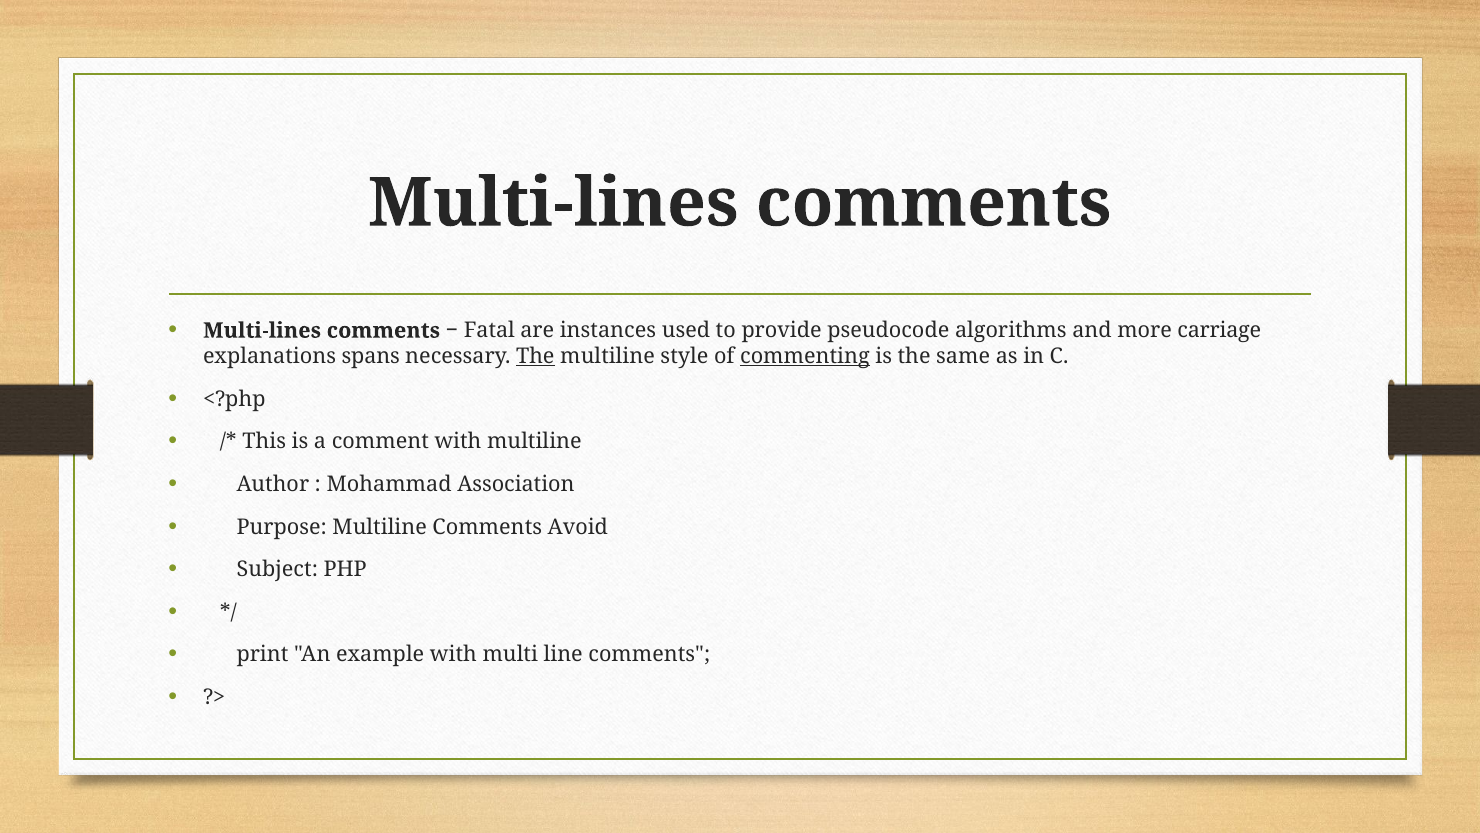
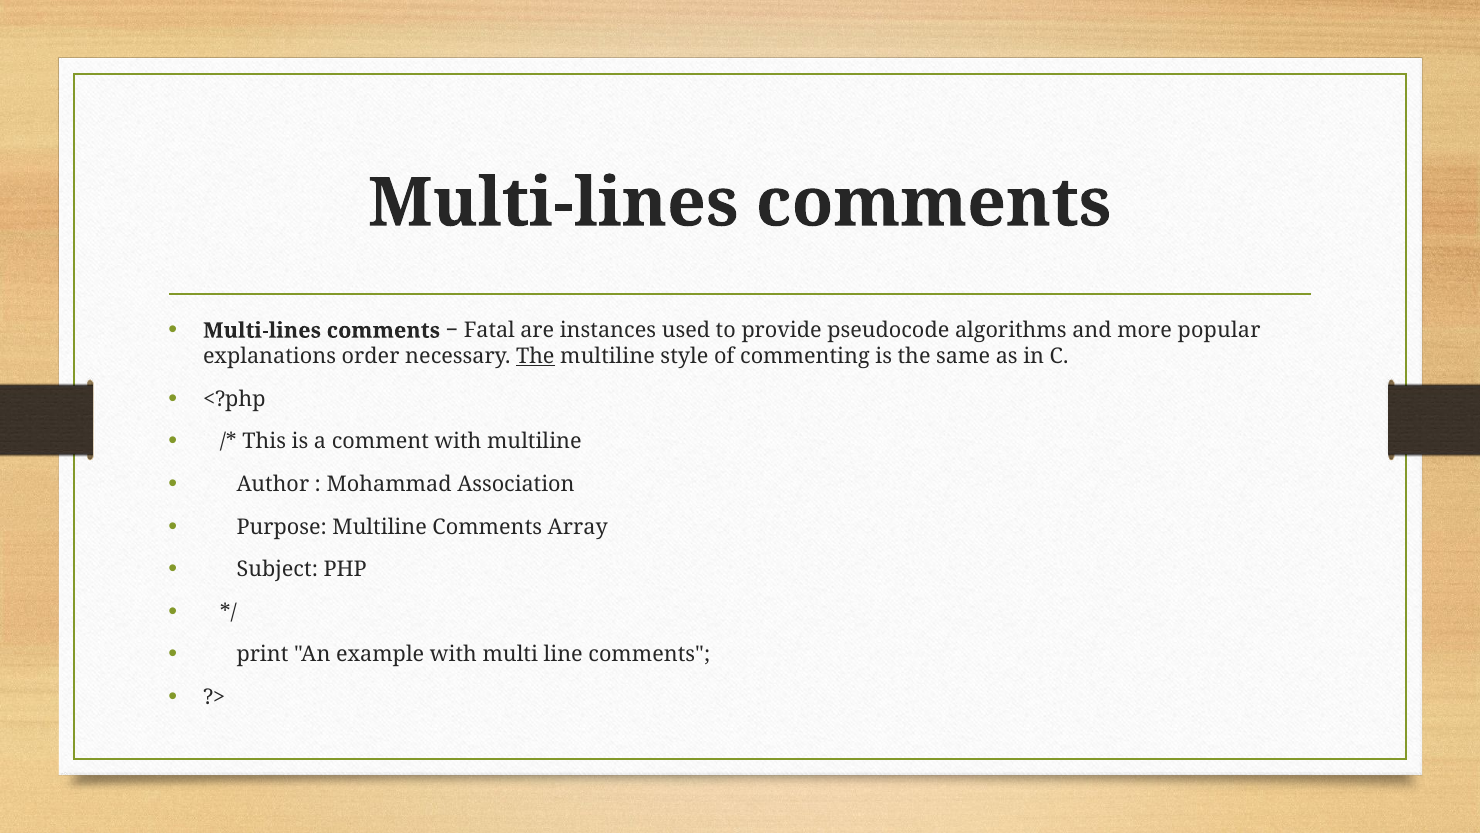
carriage: carriage -> popular
spans: spans -> order
commenting underline: present -> none
Avoid: Avoid -> Array
